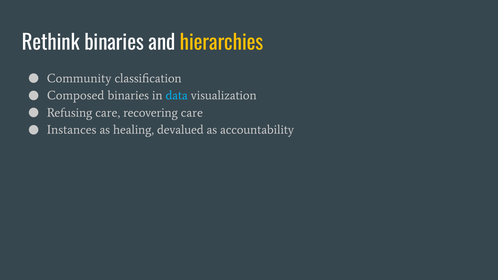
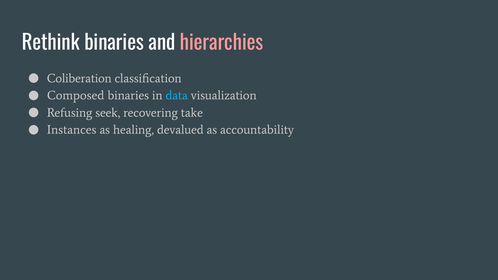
hierarchies colour: yellow -> pink
Community: Community -> Coliberation
Refusing care: care -> seek
recovering care: care -> take
